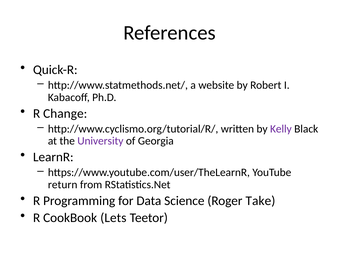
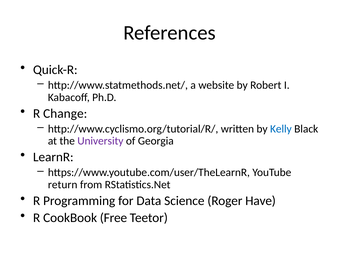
Kelly colour: purple -> blue
Take: Take -> Have
Lets: Lets -> Free
